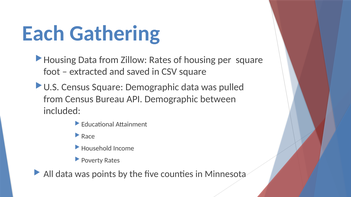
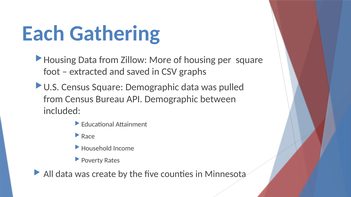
Zillow Rates: Rates -> More
CSV square: square -> graphs
points: points -> create
